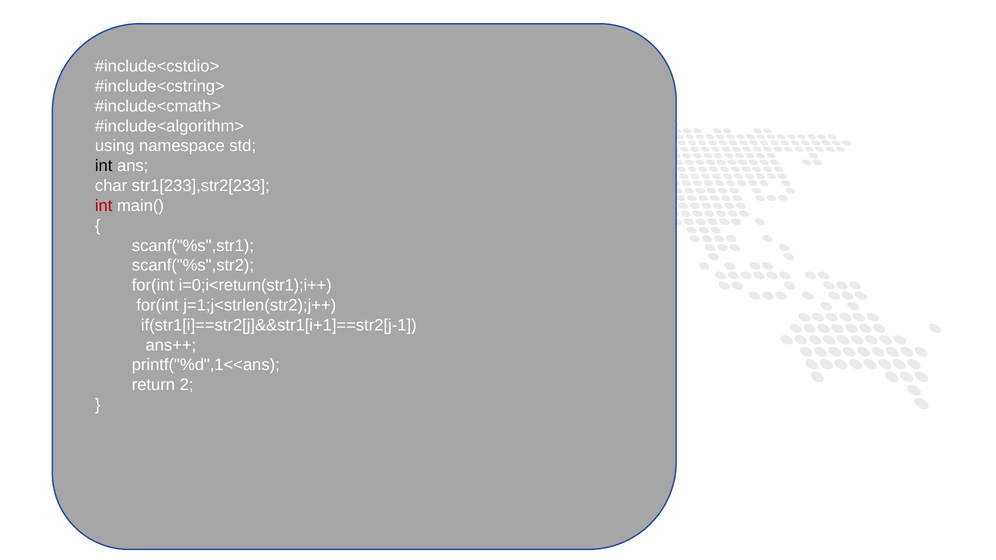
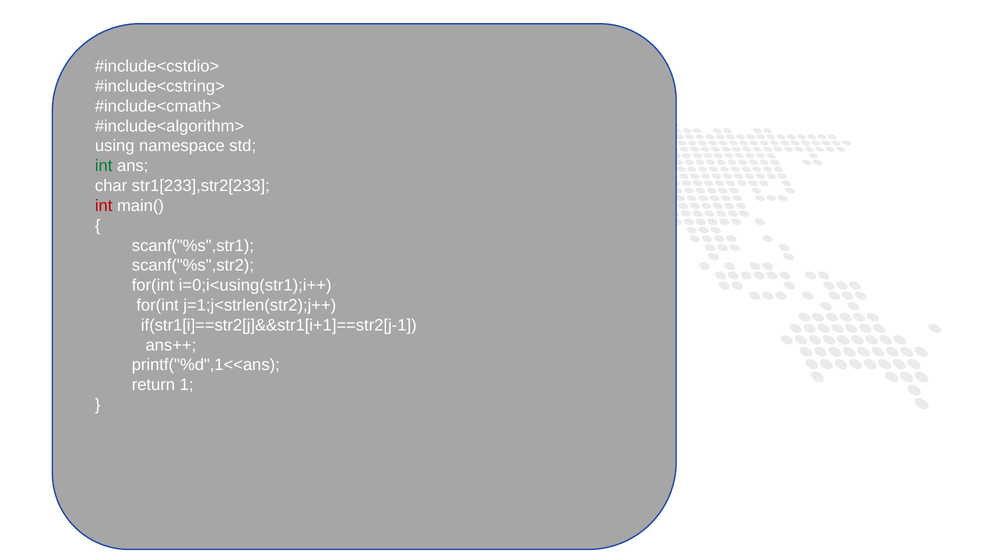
int at (104, 166) colour: black -> green
i=0;i<return(str1);i++: i=0;i<return(str1);i++ -> i=0;i<using(str1);i++
return 2: 2 -> 1
